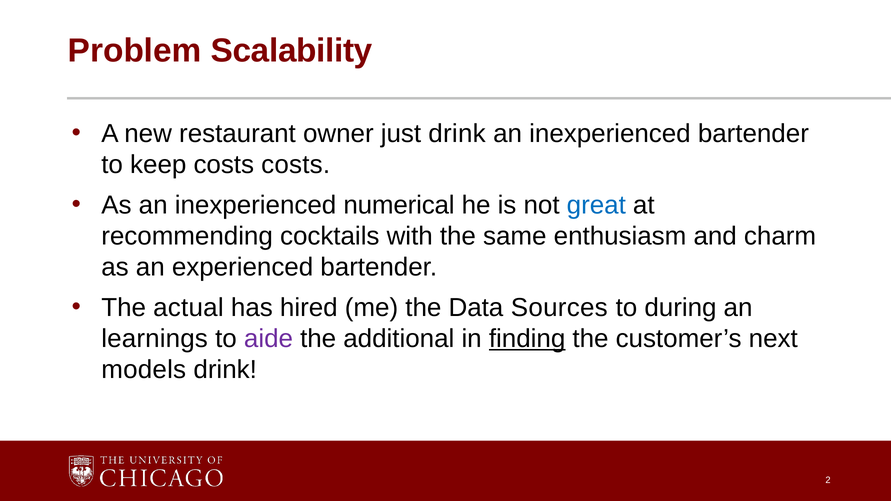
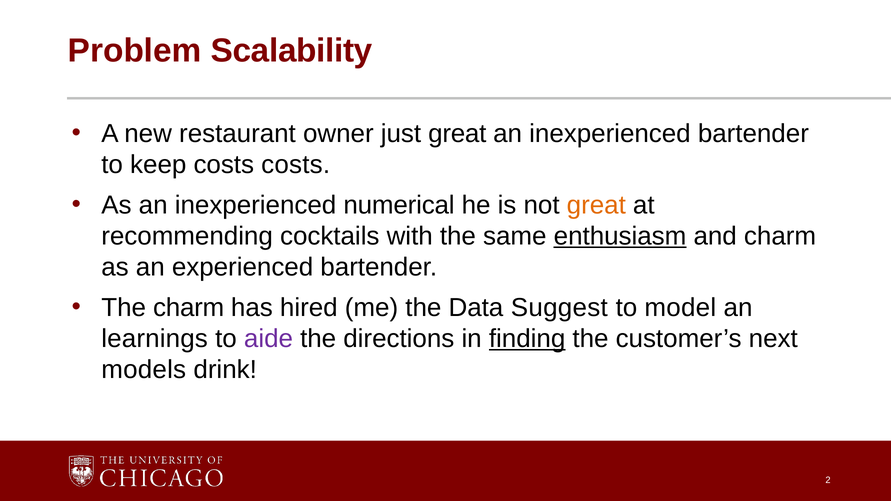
just drink: drink -> great
great at (596, 205) colour: blue -> orange
enthusiasm underline: none -> present
The actual: actual -> charm
Sources: Sources -> Suggest
during: during -> model
additional: additional -> directions
